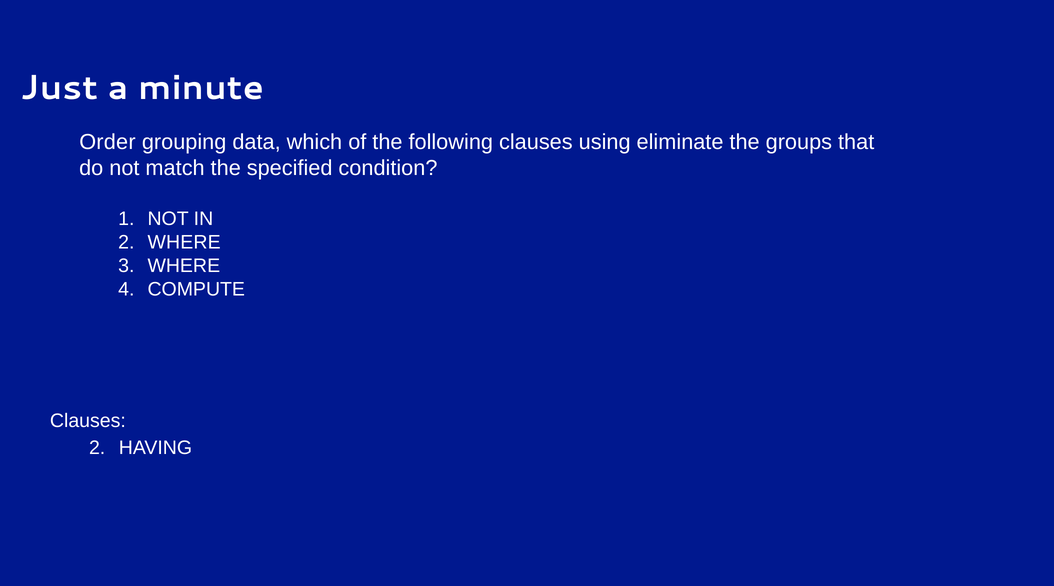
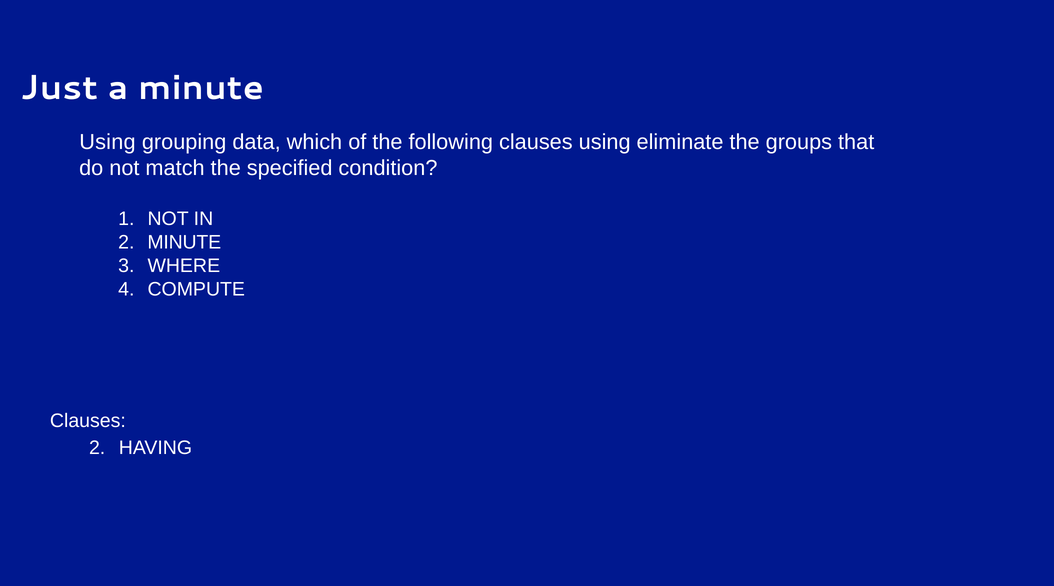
Order at (107, 142): Order -> Using
2 WHERE: WHERE -> MINUTE
